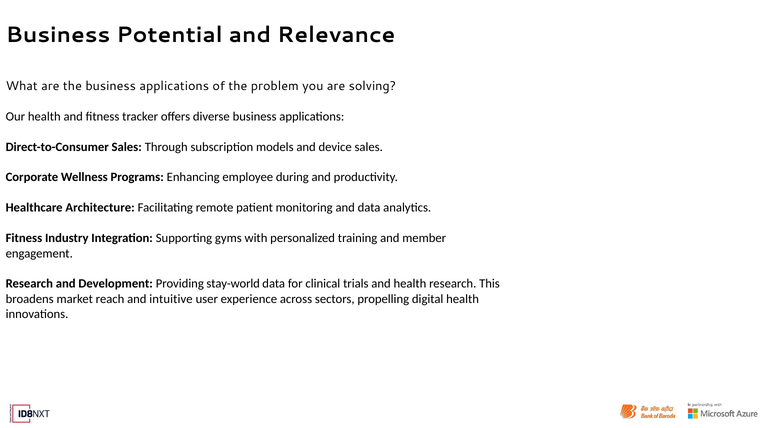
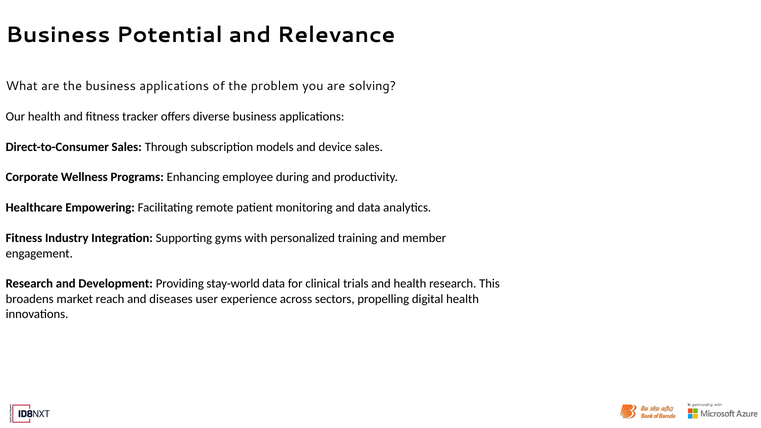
Architecture: Architecture -> Empowering
intuitive: intuitive -> diseases
